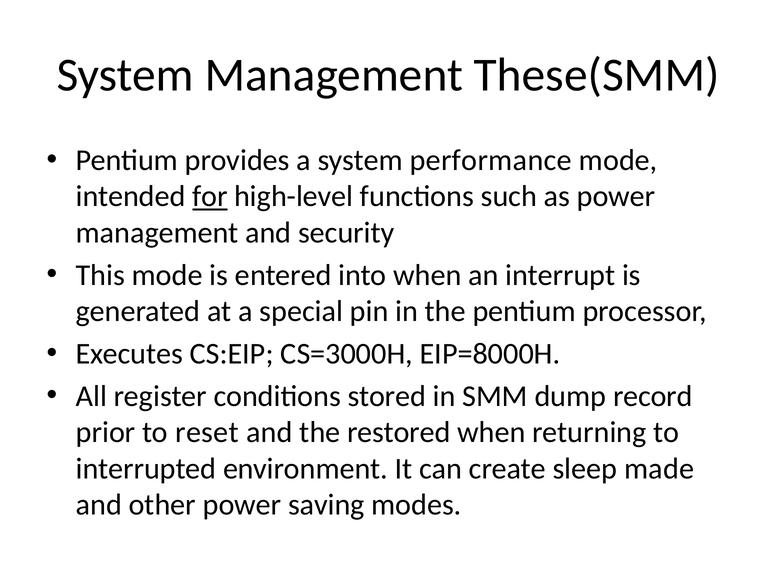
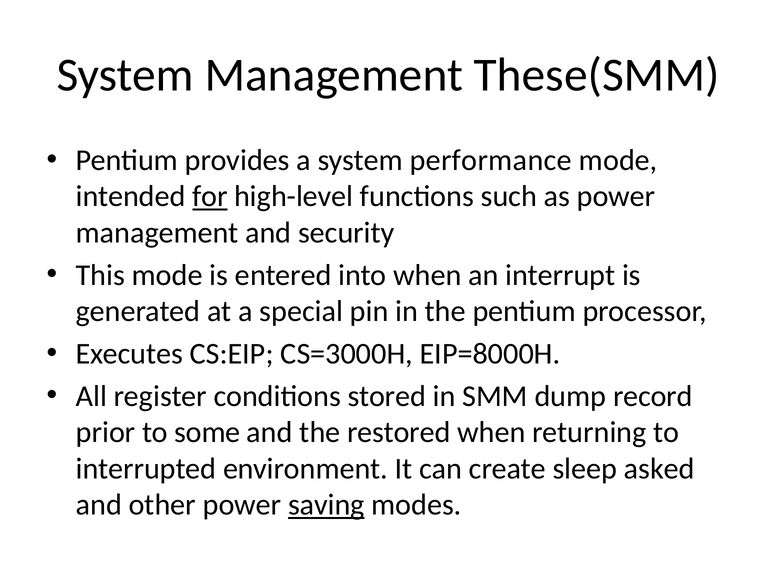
reset: reset -> some
made: made -> asked
saving underline: none -> present
